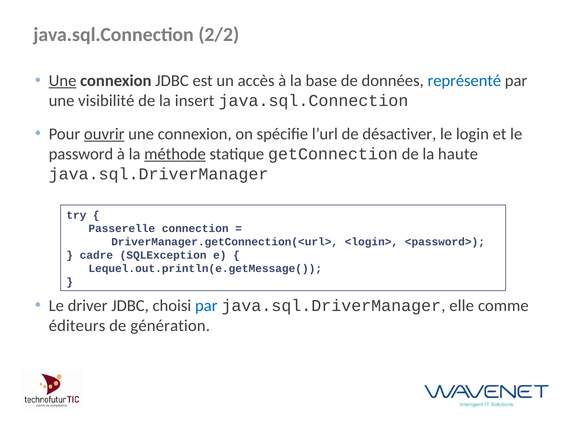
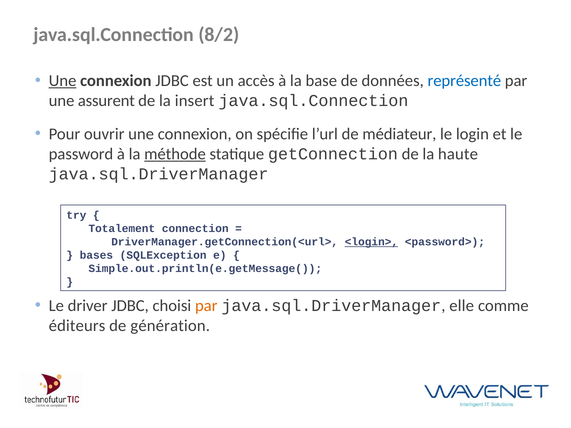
2/2: 2/2 -> 8/2
visibilité: visibilité -> assurent
ouvrir underline: present -> none
désactiver: désactiver -> médiateur
Passerelle: Passerelle -> Totalement
<login> underline: none -> present
cadre: cadre -> bases
Lequel.out.println(e.getMessage(: Lequel.out.println(e.getMessage( -> Simple.out.println(e.getMessage(
par at (206, 306) colour: blue -> orange
